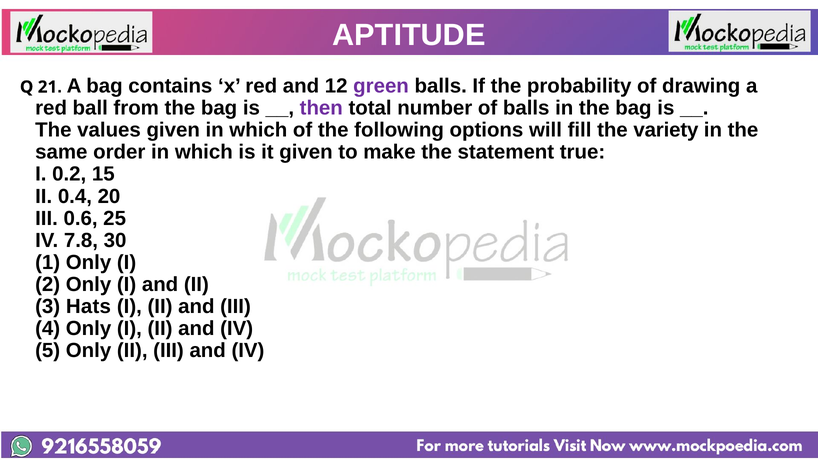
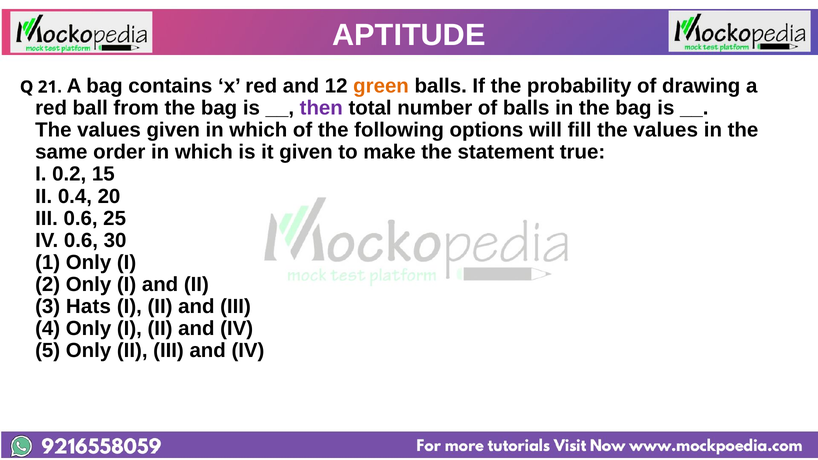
green colour: purple -> orange
fill the variety: variety -> values
IV 7.8: 7.8 -> 0.6
